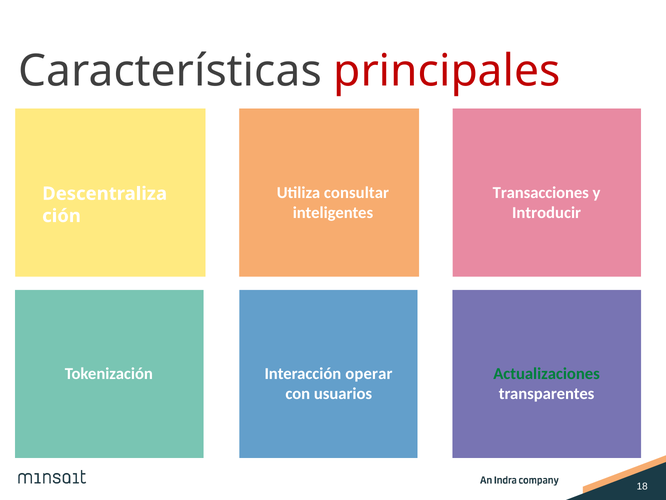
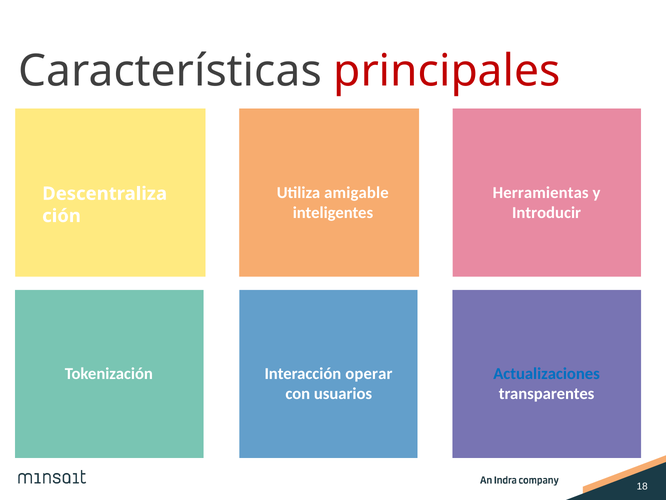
consultar: consultar -> amigable
Transacciones: Transacciones -> Herramientas
Actualizaciones colour: green -> blue
